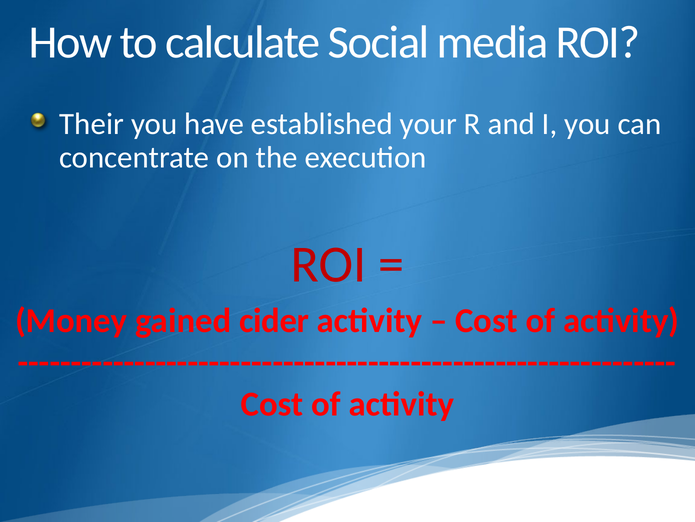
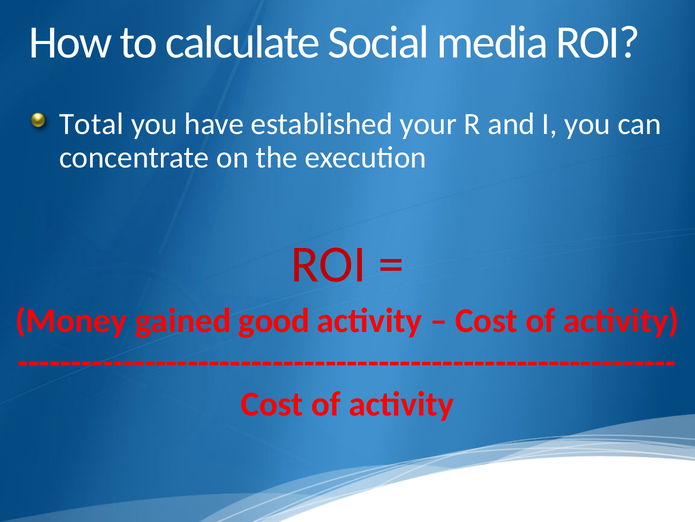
Their: Their -> Total
cider: cider -> good
